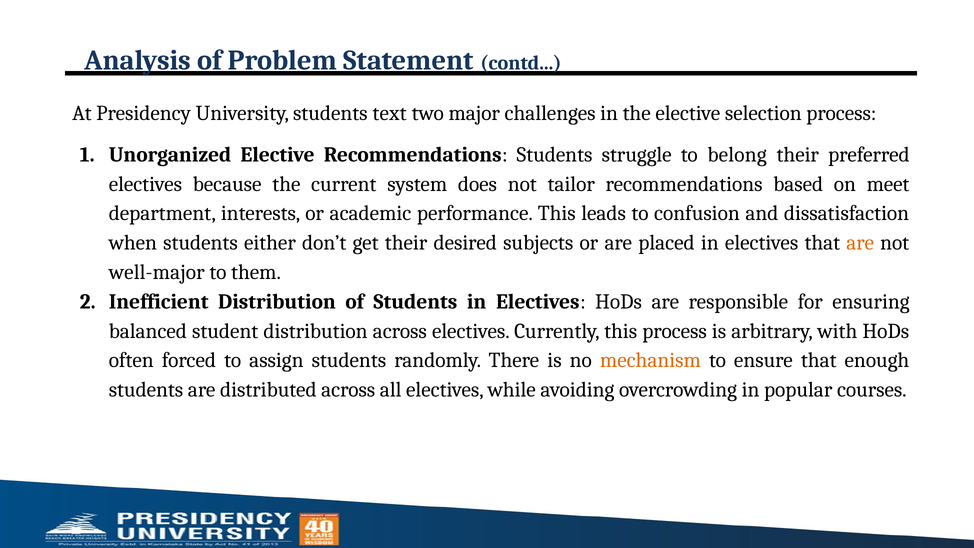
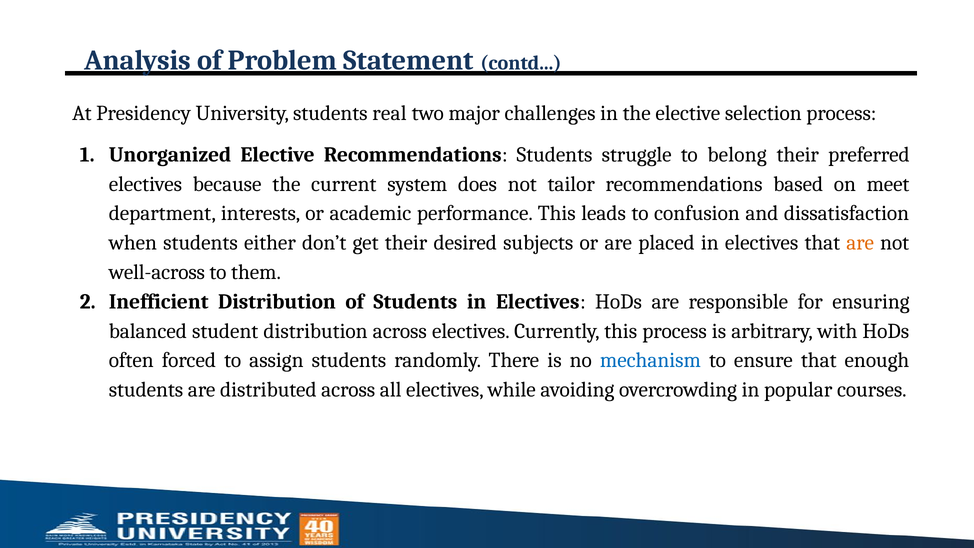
text: text -> real
well-major: well-major -> well-across
mechanism colour: orange -> blue
